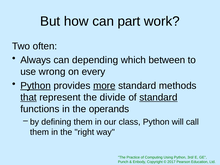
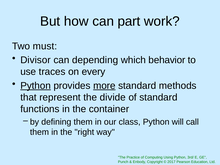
often: often -> must
Always: Always -> Divisor
between: between -> behavior
wrong: wrong -> traces
that underline: present -> none
standard at (158, 97) underline: present -> none
operands: operands -> container
